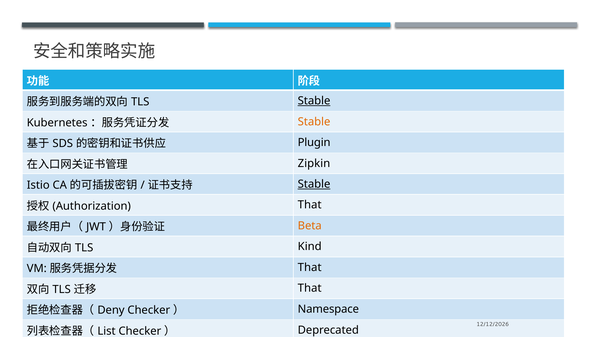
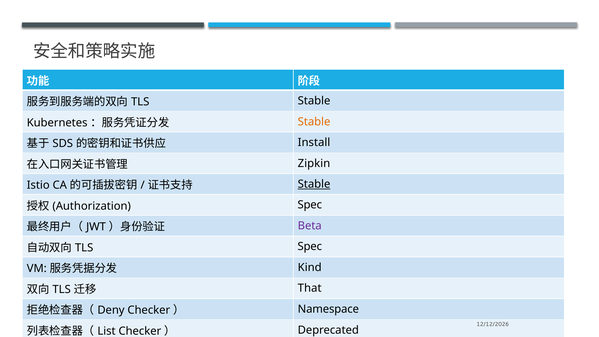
Stable at (314, 101) underline: present -> none
Plugin: Plugin -> Install
That at (310, 205): That -> Spec
Beta colour: orange -> purple
Kind at (310, 247): Kind -> Spec
That at (310, 267): That -> Kind
